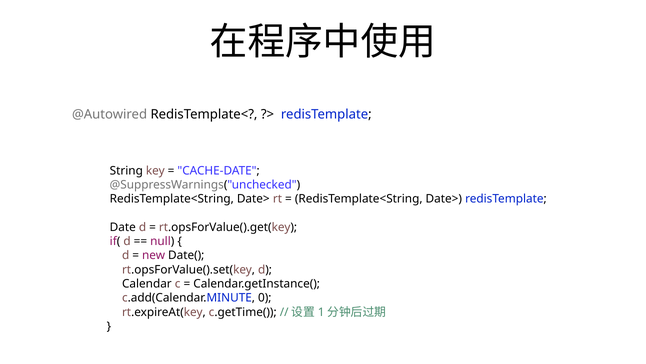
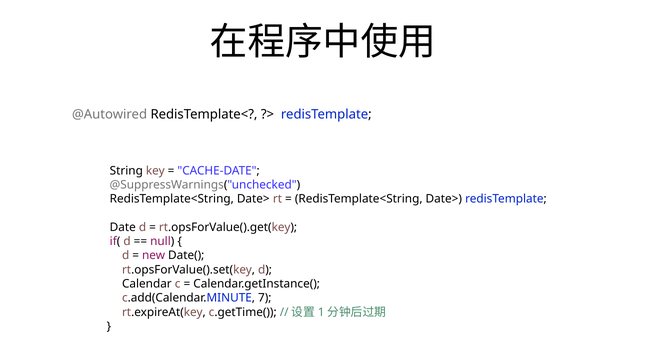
0: 0 -> 7
